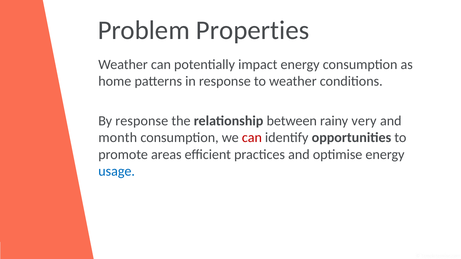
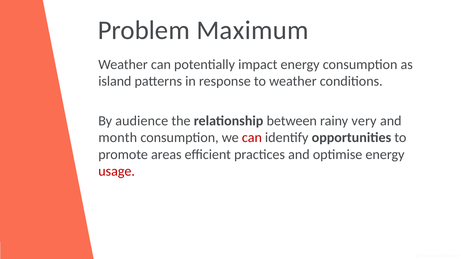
Properties: Properties -> Maximum
home: home -> island
By response: response -> audience
usage colour: blue -> red
